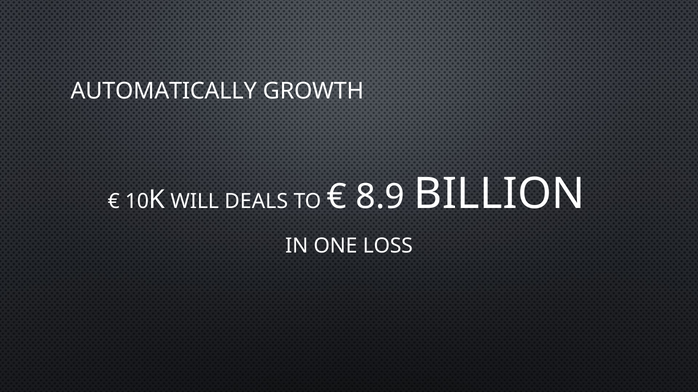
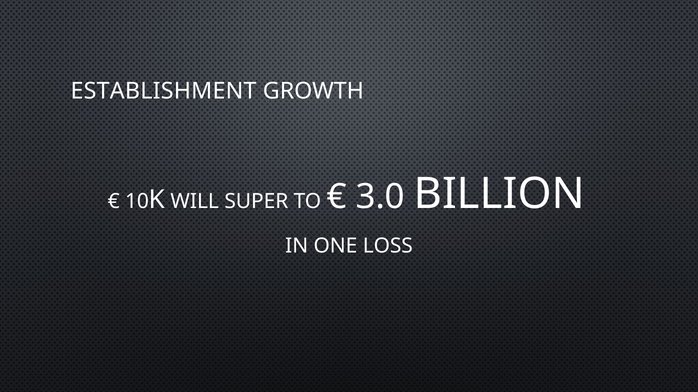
AUTOMATICALLY: AUTOMATICALLY -> ESTABLISHMENT
DEALS: DEALS -> SUPER
8.9: 8.9 -> 3.0
